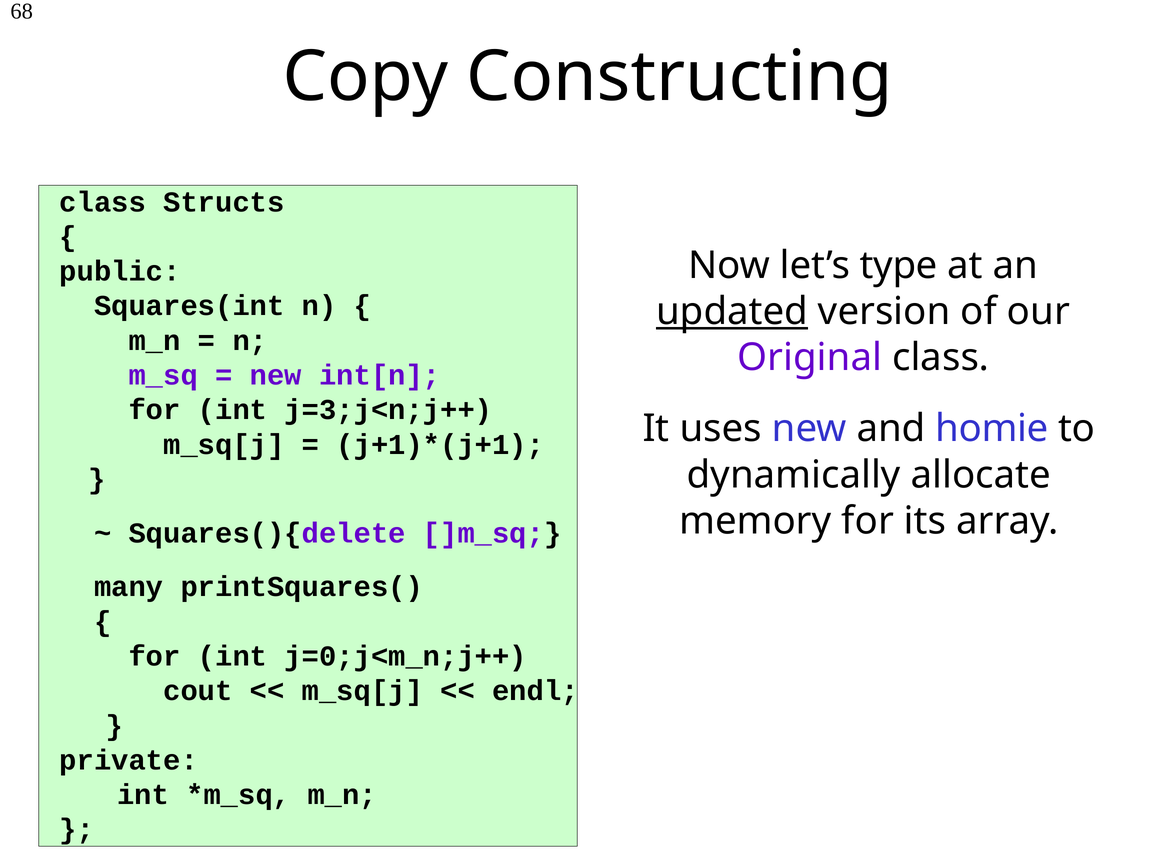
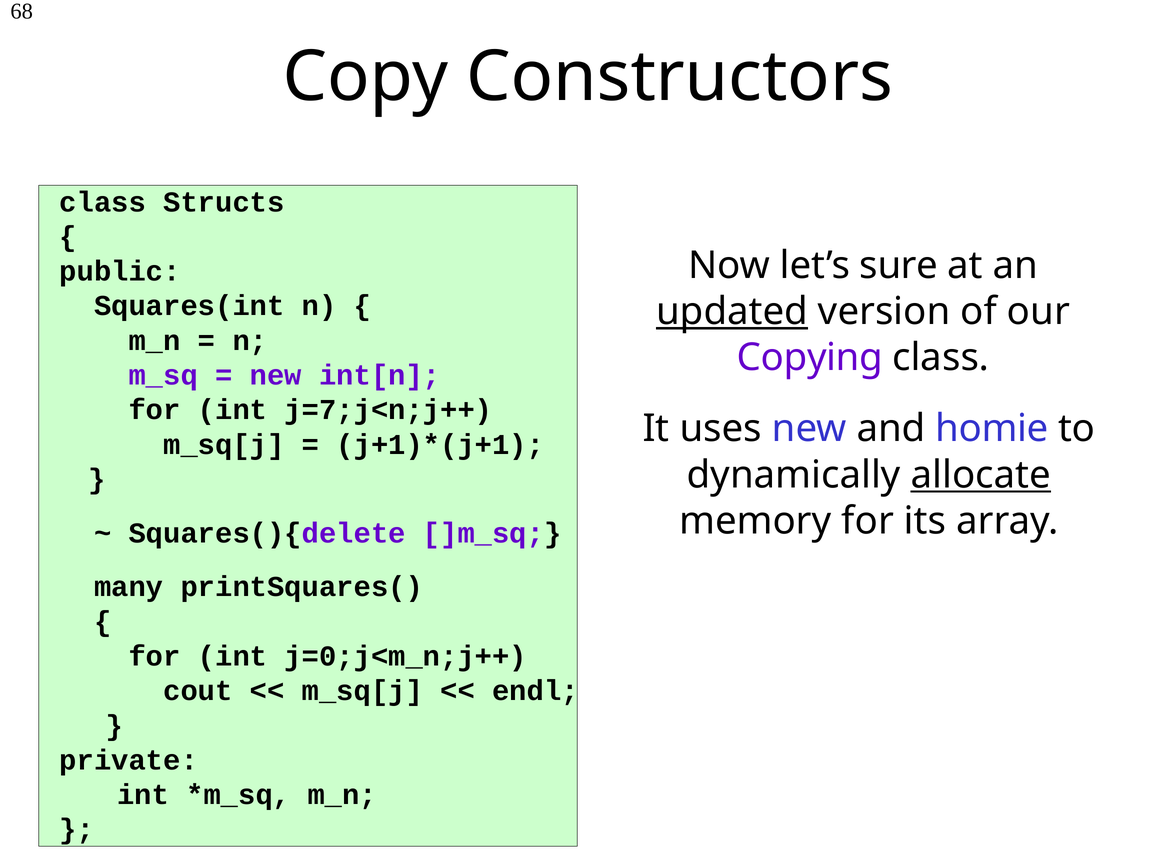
Constructing: Constructing -> Constructors
type: type -> sure
Original: Original -> Copying
j=3;j<n;j++: j=3;j<n;j++ -> j=7;j<n;j++
allocate underline: none -> present
